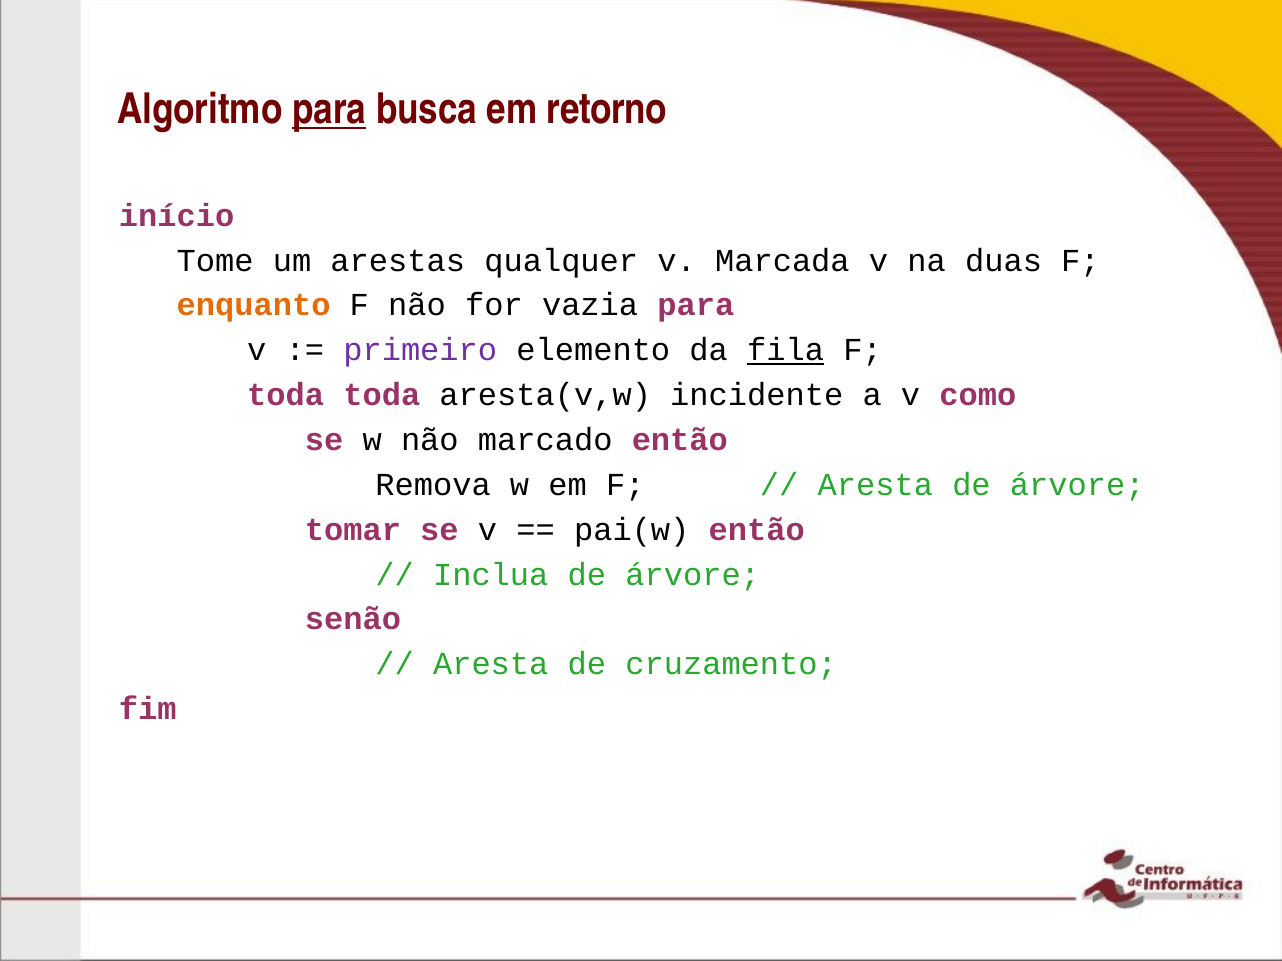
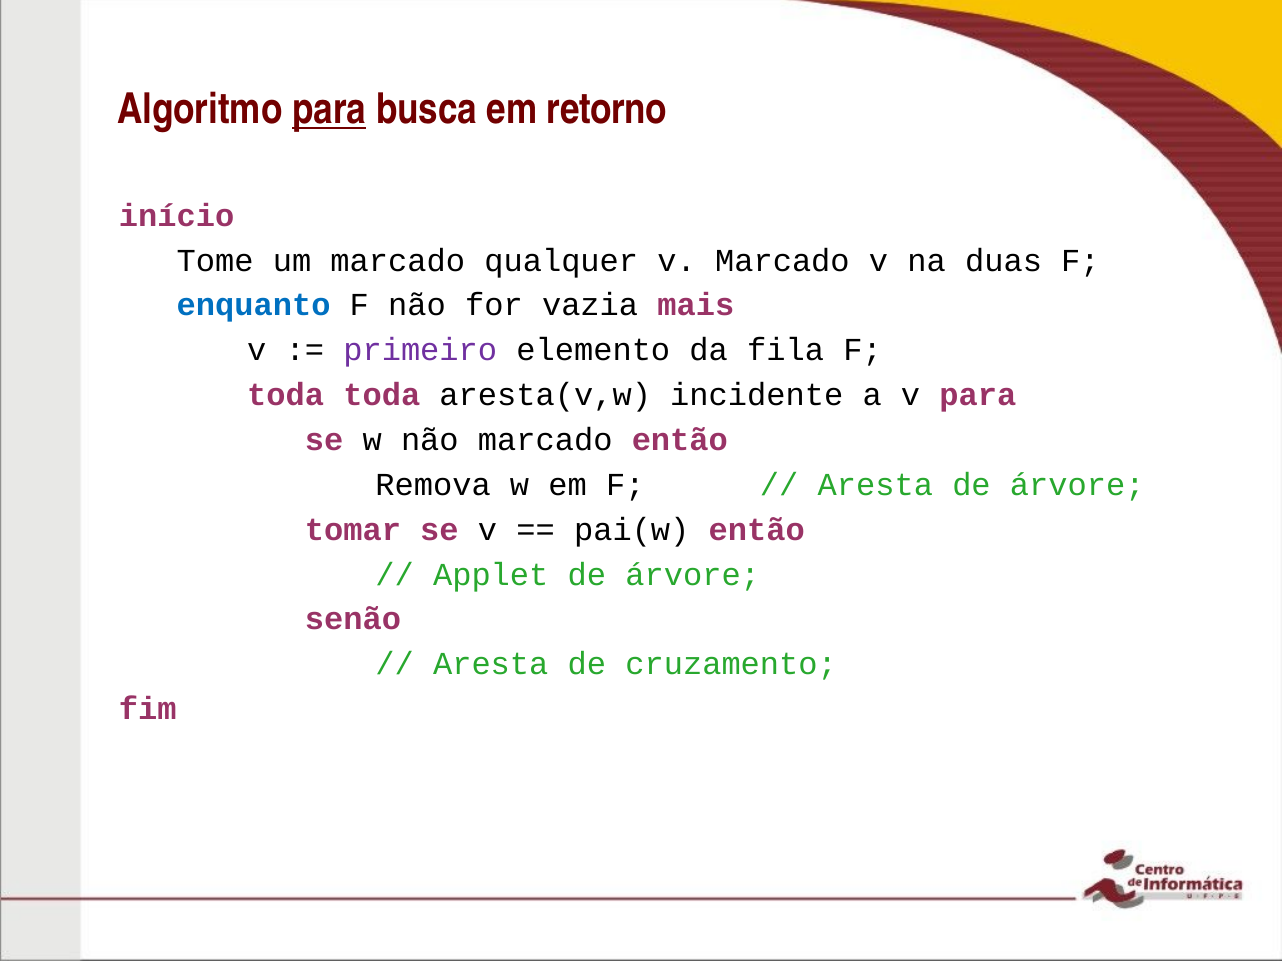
um arestas: arestas -> marcado
v Marcada: Marcada -> Marcado
enquanto colour: orange -> blue
vazia para: para -> mais
fila underline: present -> none
v como: como -> para
Inclua: Inclua -> Applet
